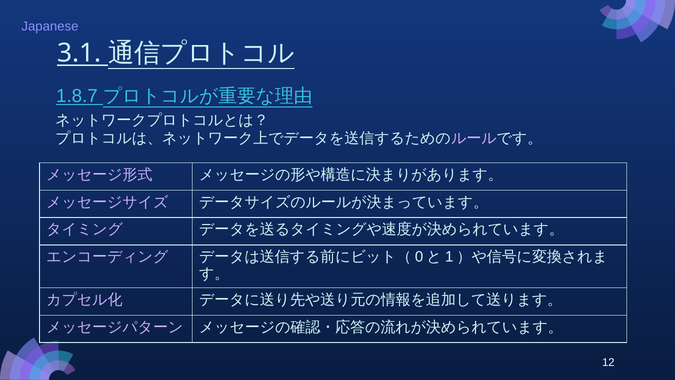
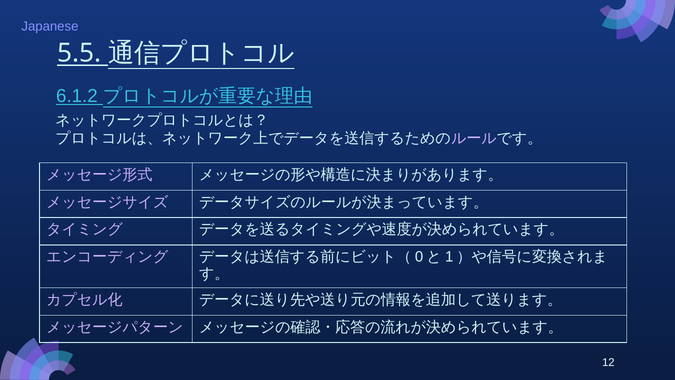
3.1: 3.1 -> 5.5
1.8.7: 1.8.7 -> 6.1.2
